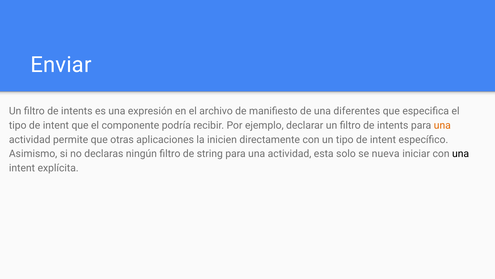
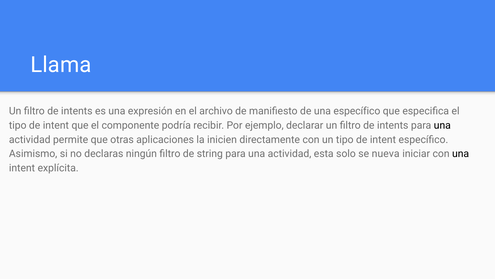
Enviar: Enviar -> Llama
una diferentes: diferentes -> específico
una at (442, 125) colour: orange -> black
